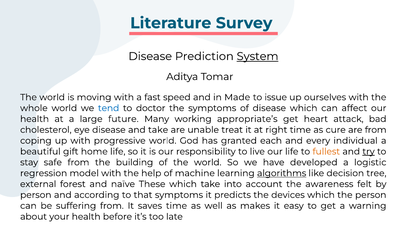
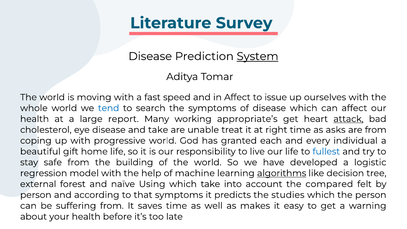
in Made: Made -> Affect
doctor: doctor -> search
future: future -> report
attack underline: none -> present
cure: cure -> asks
fullest colour: orange -> blue
try underline: present -> none
These: These -> Using
awareness: awareness -> compared
devices: devices -> studies
